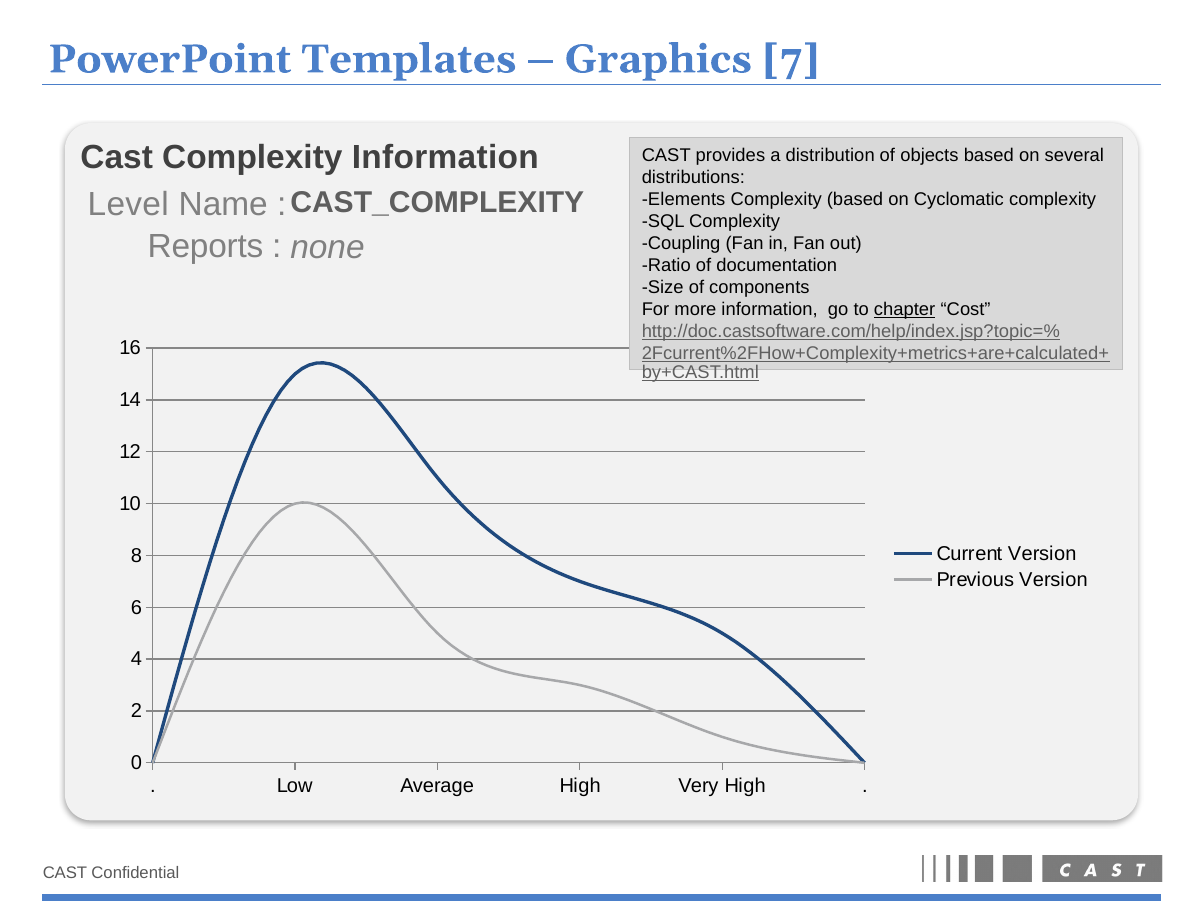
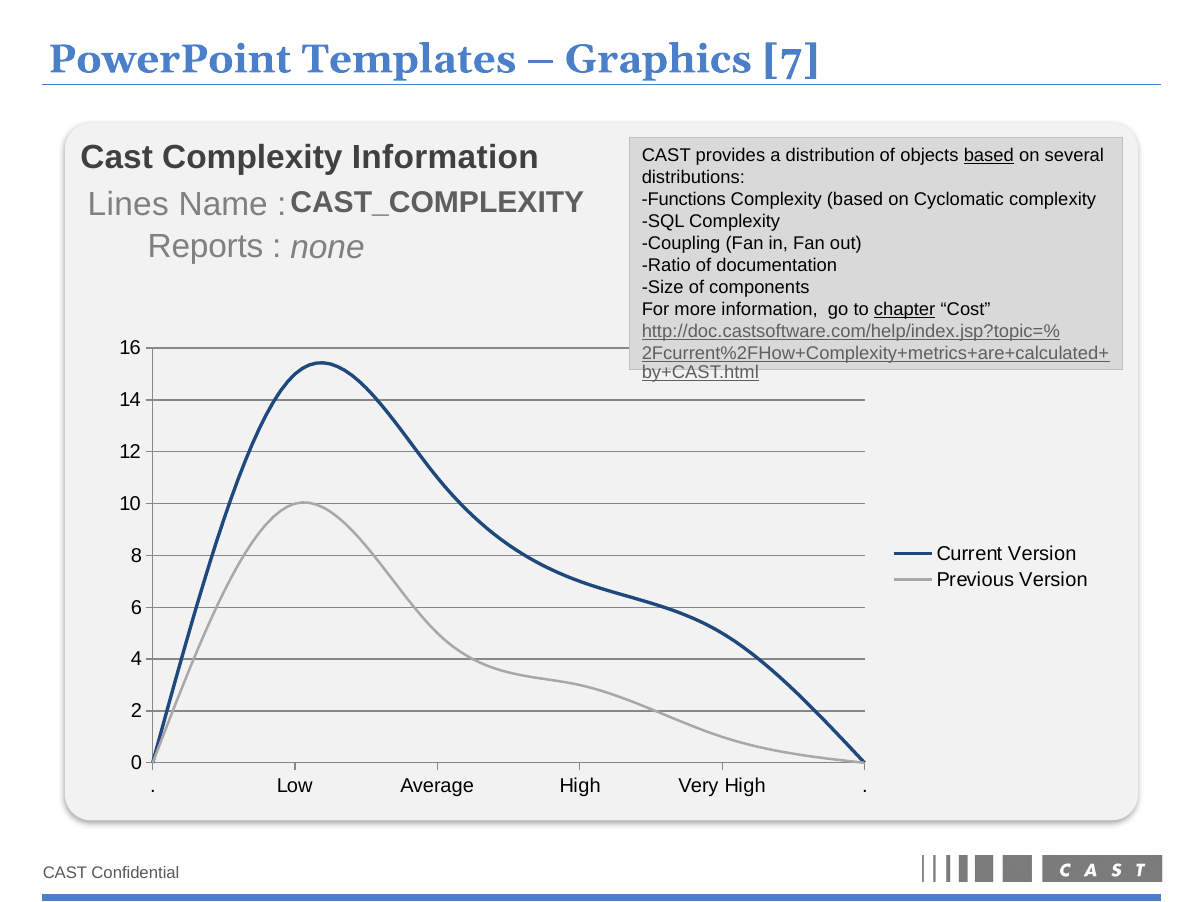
based at (989, 155) underline: none -> present
Level: Level -> Lines
Elements: Elements -> Functions
